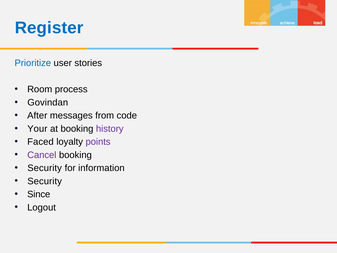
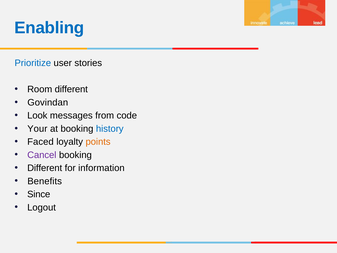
Register: Register -> Enabling
Room process: process -> different
After: After -> Look
history colour: purple -> blue
points colour: purple -> orange
Security at (45, 168): Security -> Different
Security at (45, 181): Security -> Benefits
